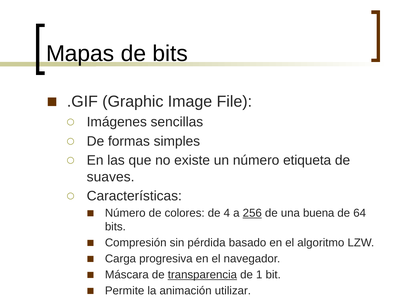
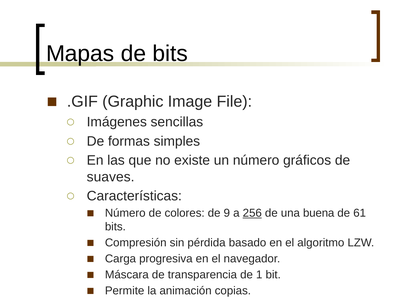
etiqueta: etiqueta -> gráficos
4: 4 -> 9
64: 64 -> 61
transparencia underline: present -> none
utilizar: utilizar -> copias
